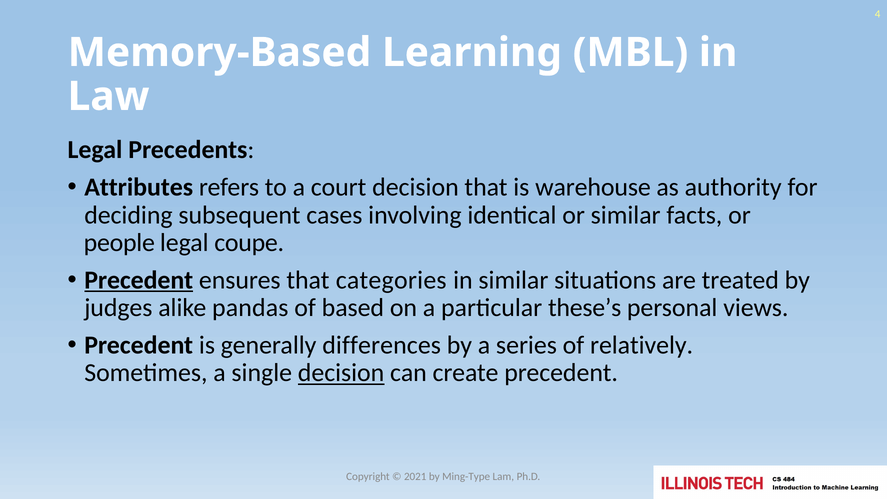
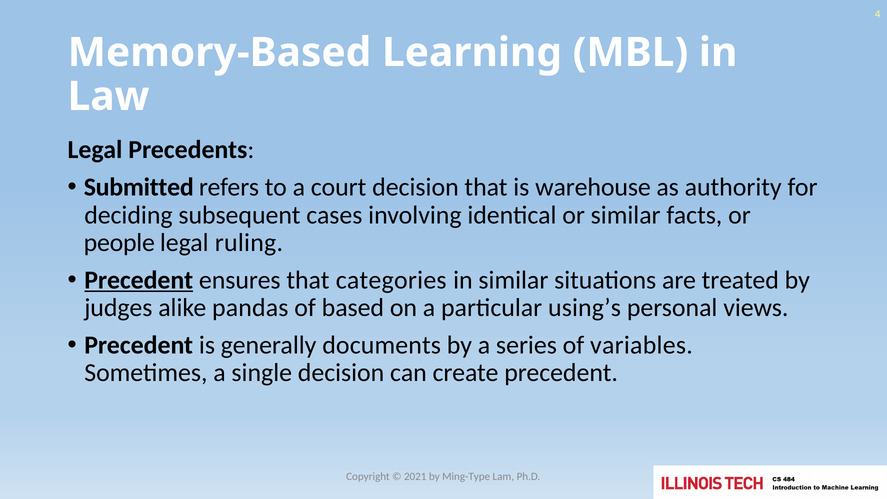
Attributes: Attributes -> Submitted
coupe: coupe -> ruling
these’s: these’s -> using’s
differences: differences -> documents
relatively: relatively -> variables
decision at (341, 373) underline: present -> none
